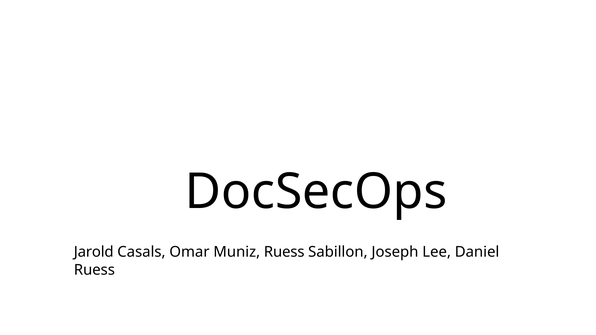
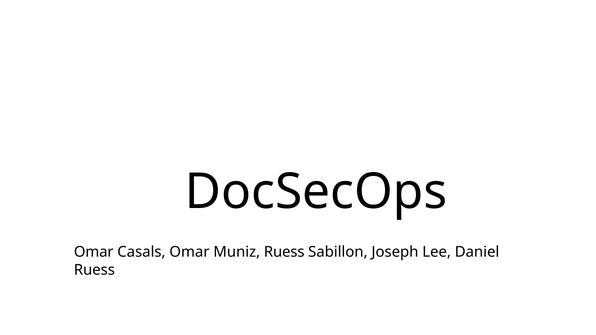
Jarold at (94, 252): Jarold -> Omar
